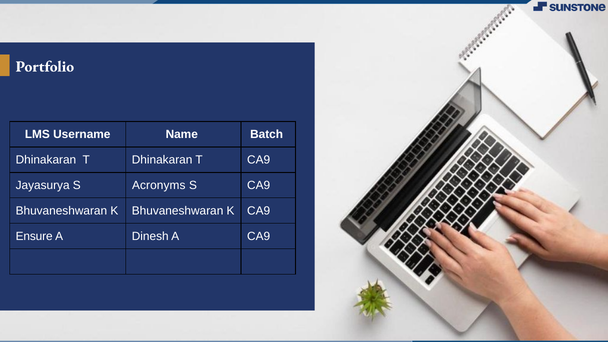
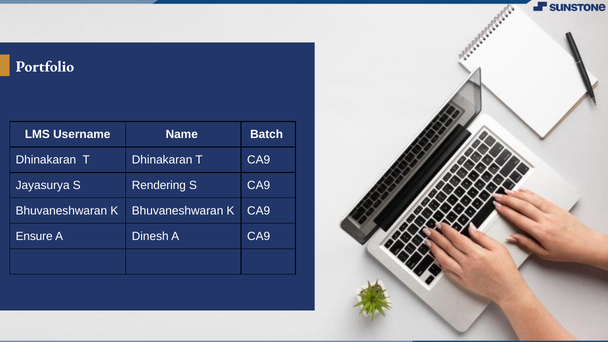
Acronyms: Acronyms -> Rendering
